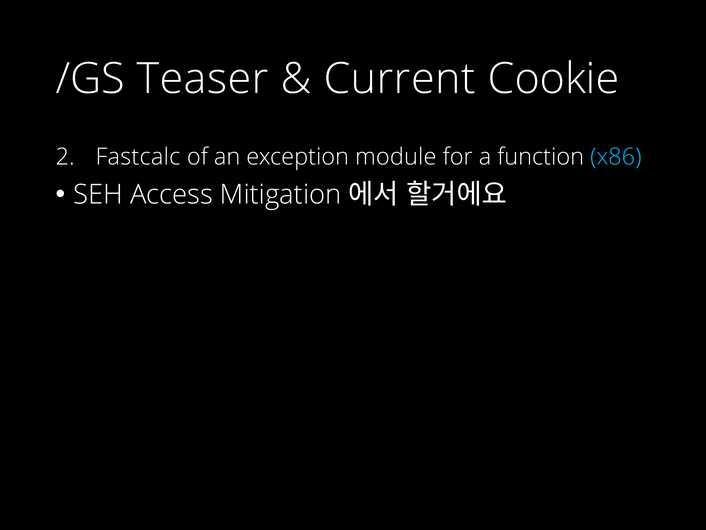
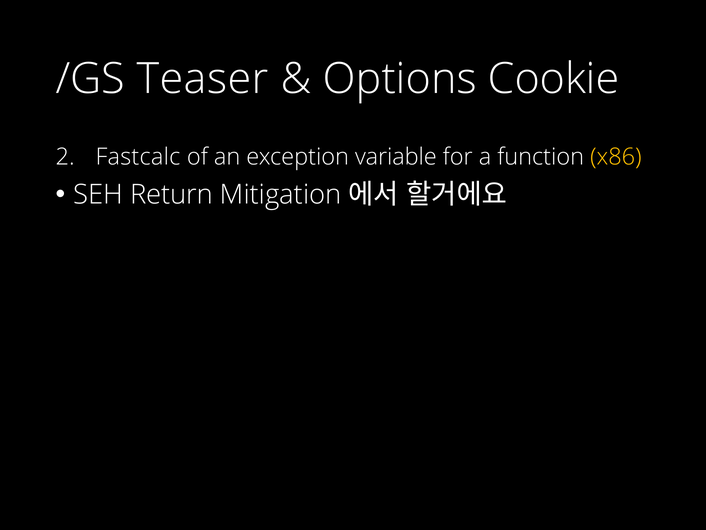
Current: Current -> Options
module: module -> variable
x86 colour: light blue -> yellow
Access: Access -> Return
